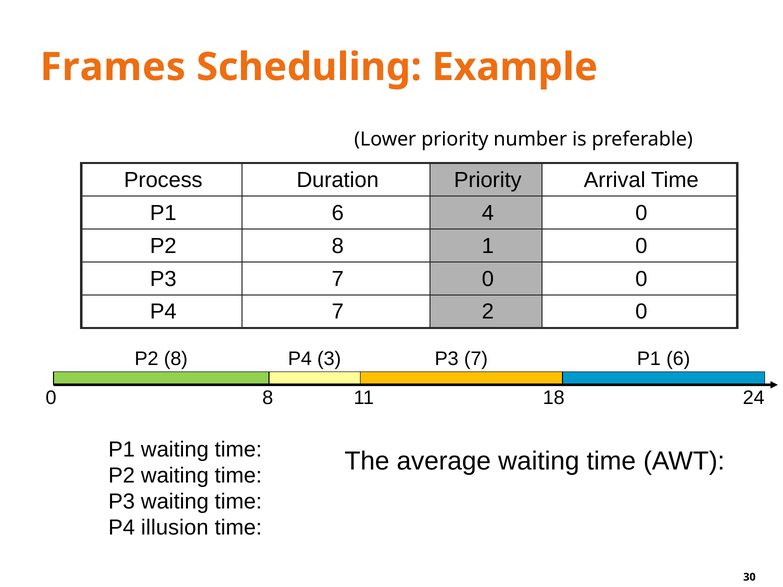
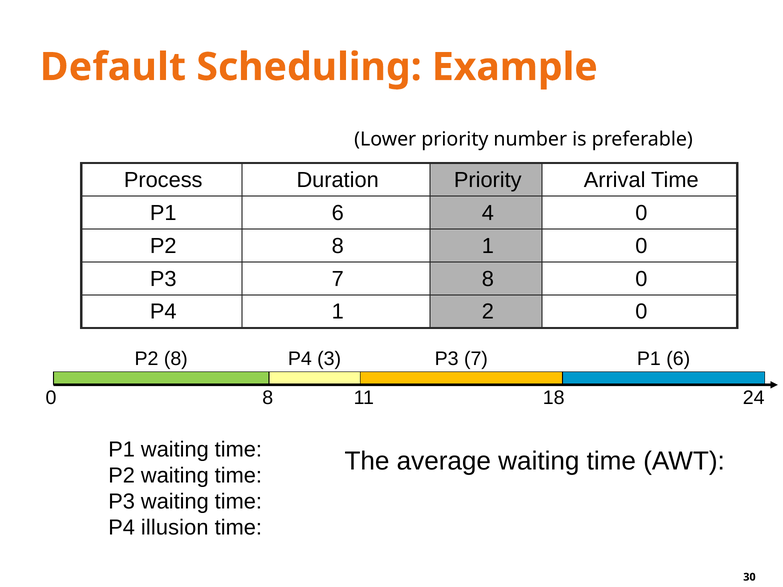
Frames: Frames -> Default
7 0: 0 -> 8
P4 7: 7 -> 1
